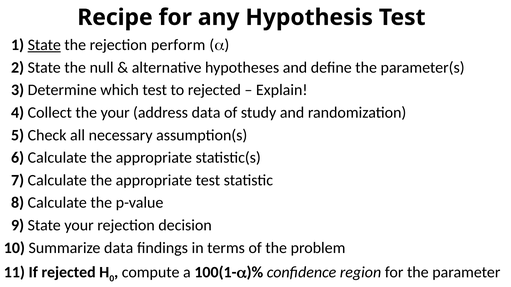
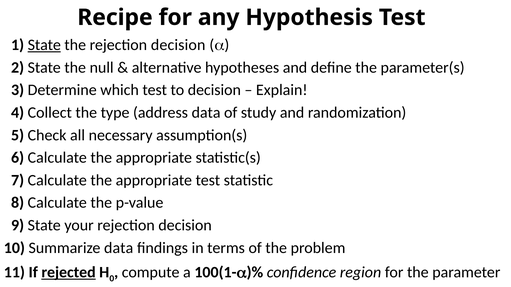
the rejection perform: perform -> decision
to rejected: rejected -> decision
the your: your -> type
rejected at (69, 273) underline: none -> present
